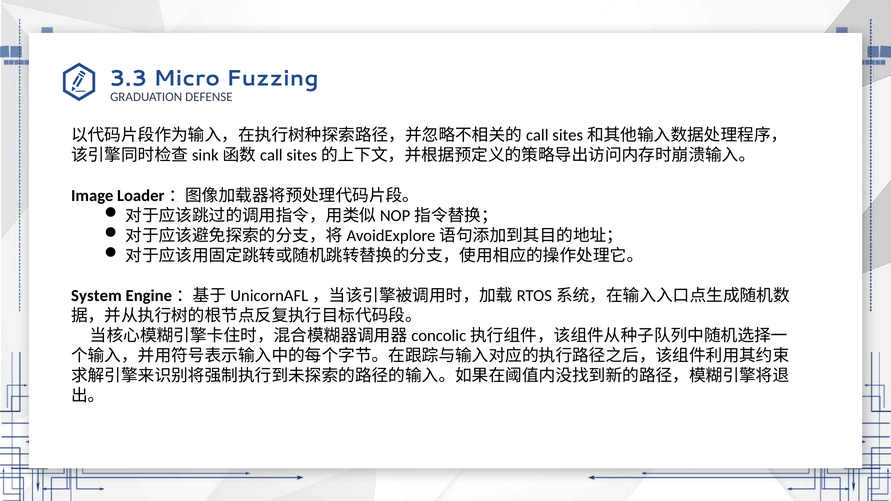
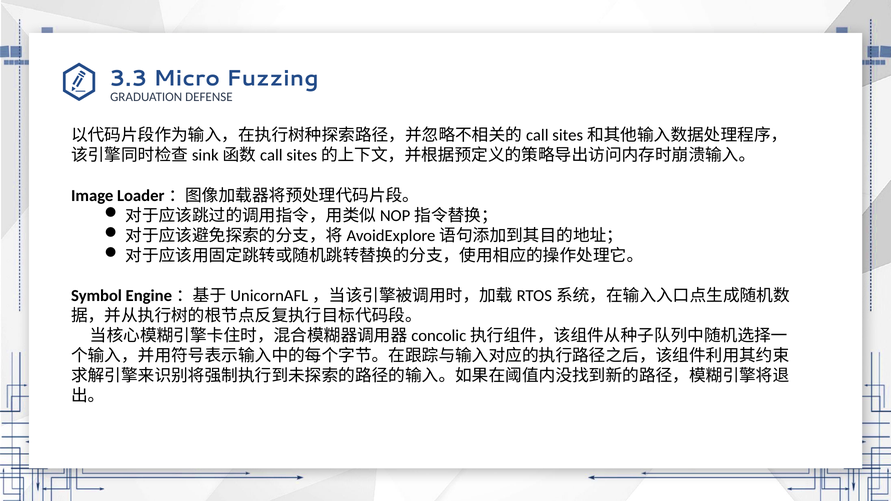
System: System -> Symbol
